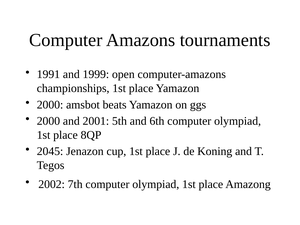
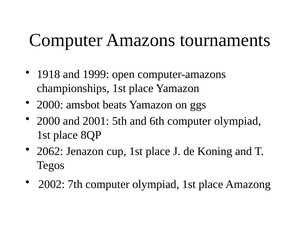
1991: 1991 -> 1918
2045: 2045 -> 2062
